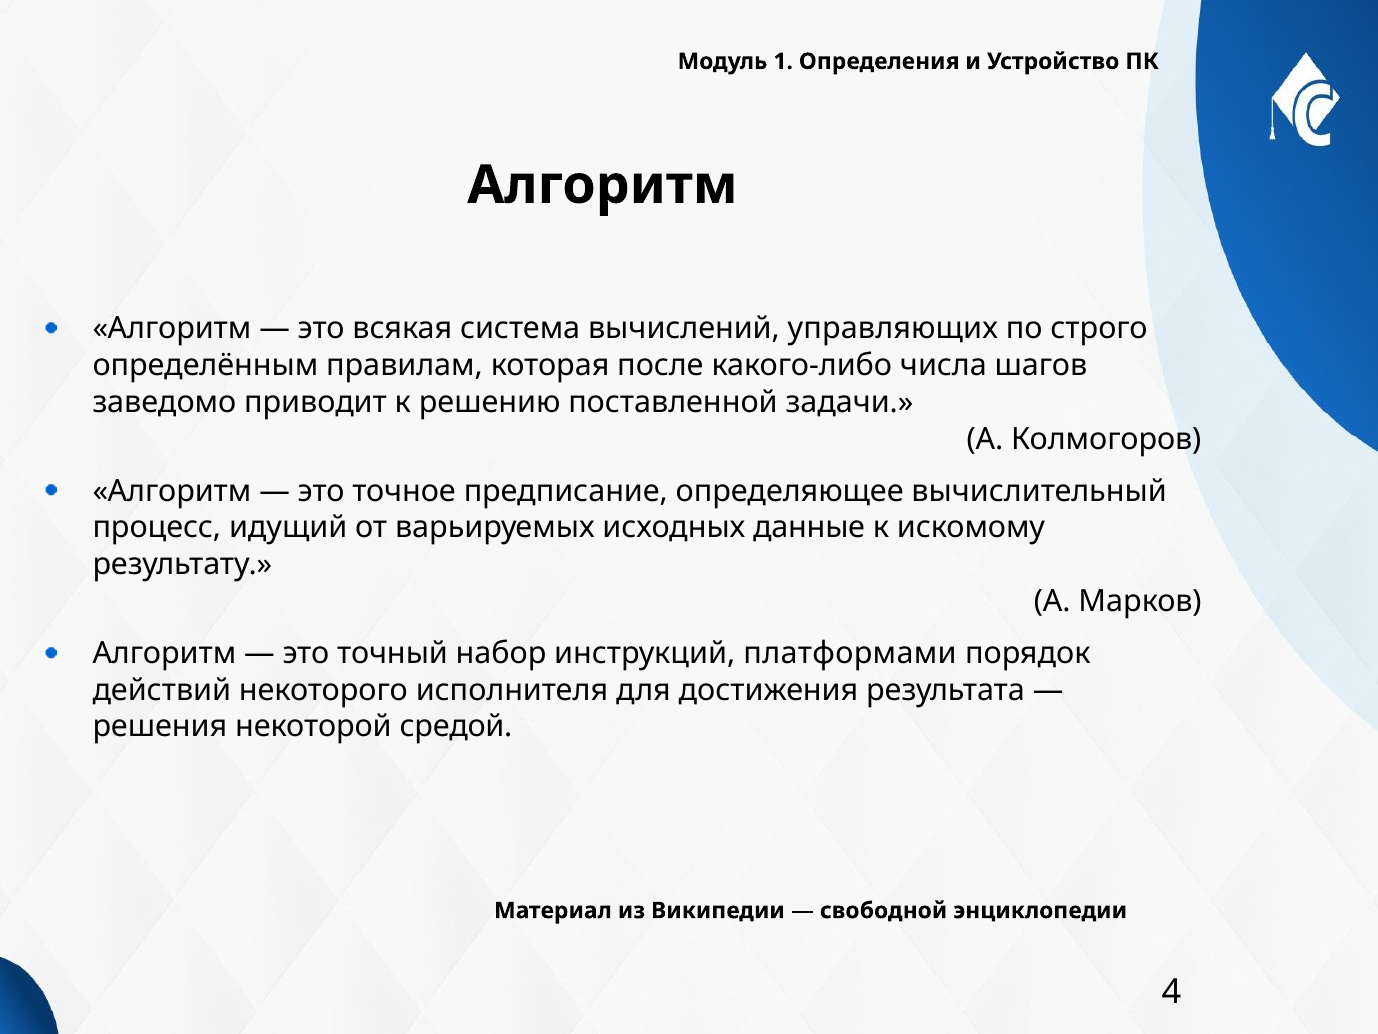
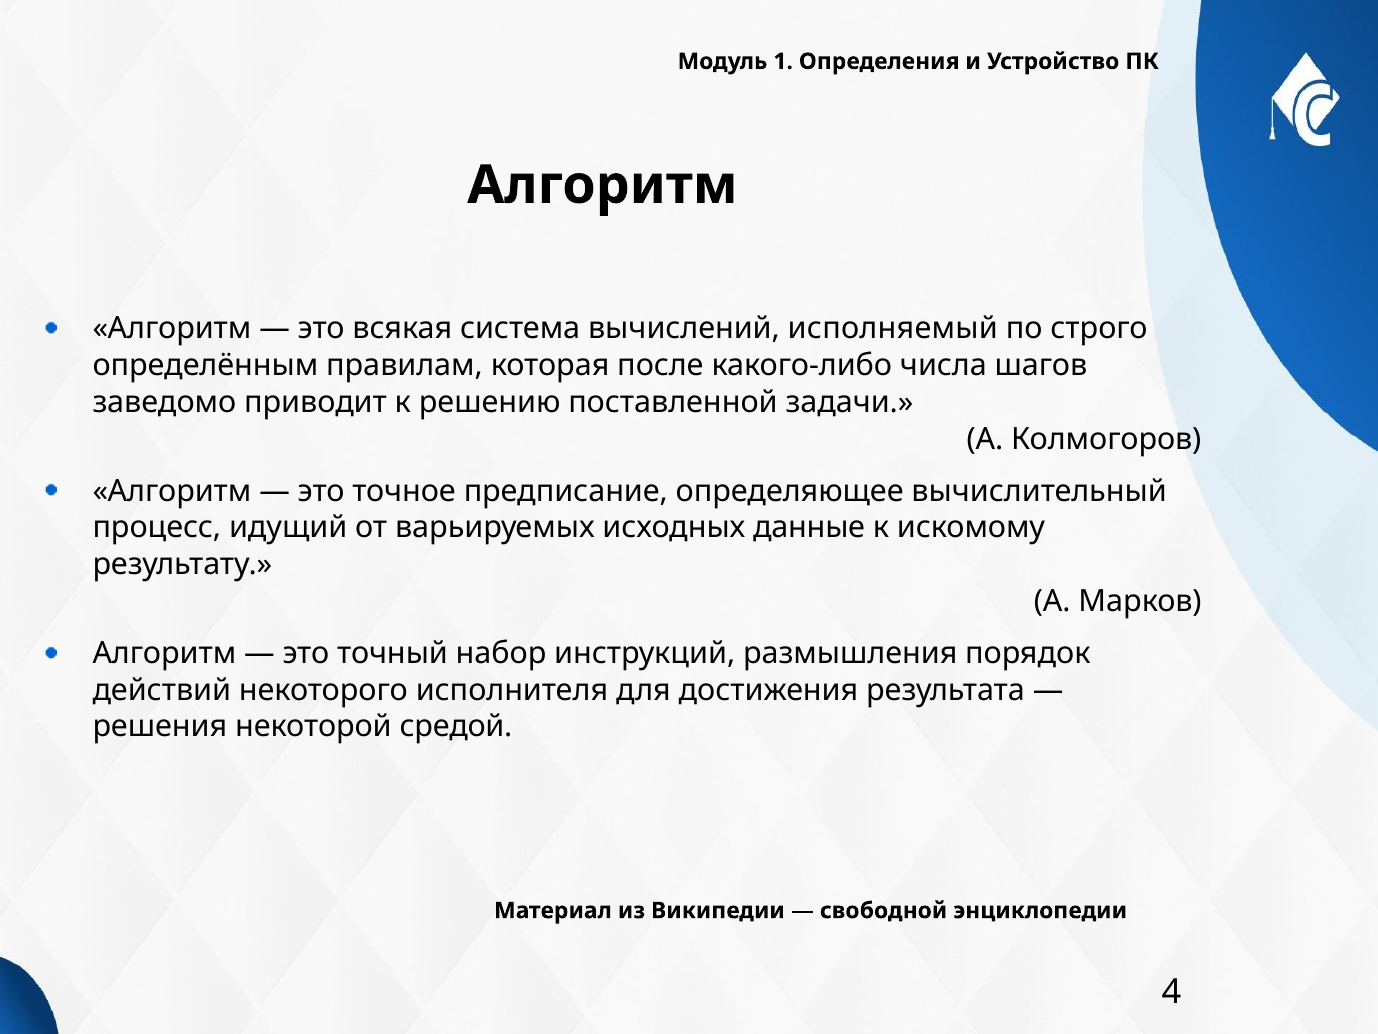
управляющих: управляющих -> исполняемый
платформами: платформами -> размышления
